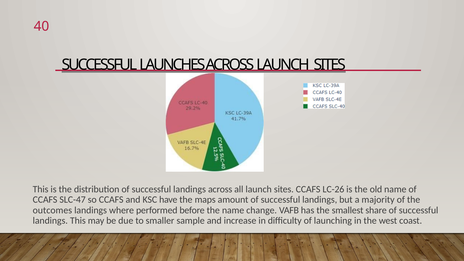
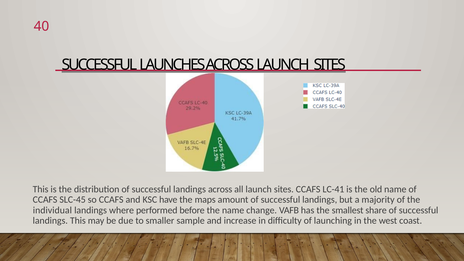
LC-26: LC-26 -> LC-41
SLC-47: SLC-47 -> SLC-45
outcomes: outcomes -> individual
